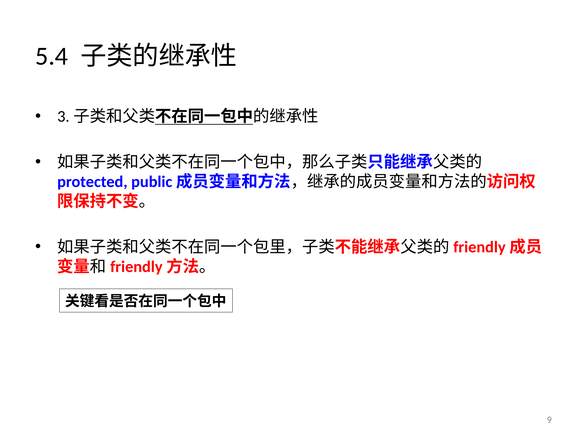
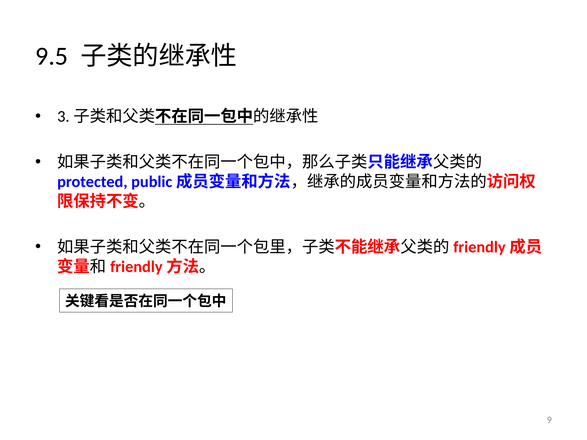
5.4: 5.4 -> 9.5
